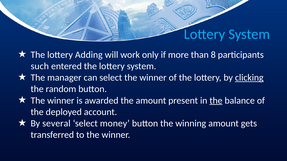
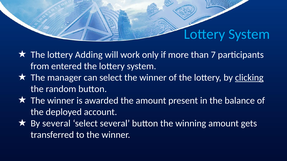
8: 8 -> 7
such: such -> from
the at (216, 101) underline: present -> none
select money: money -> several
